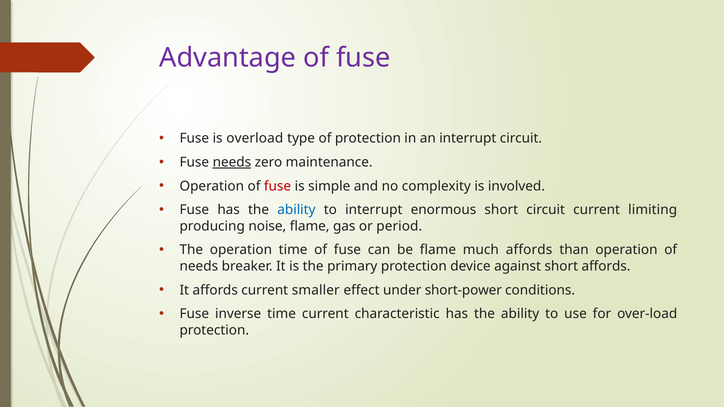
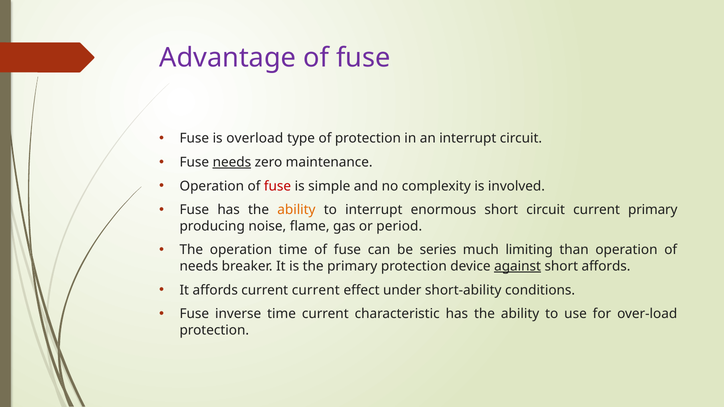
ability at (296, 210) colour: blue -> orange
current limiting: limiting -> primary
be flame: flame -> series
much affords: affords -> limiting
against underline: none -> present
current smaller: smaller -> current
short-power: short-power -> short-ability
